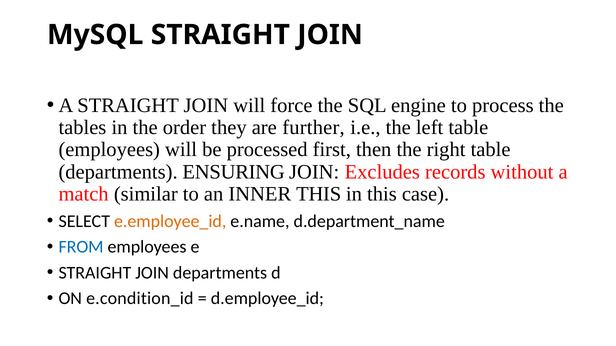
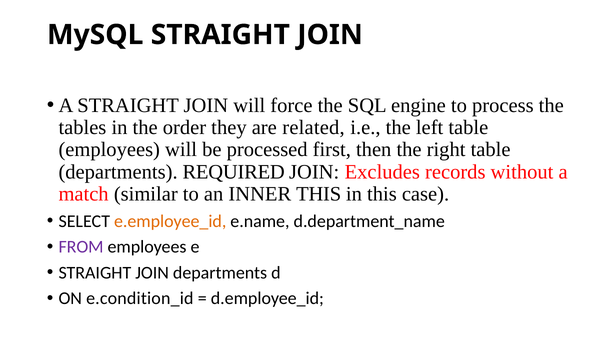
further: further -> related
ENSURING: ENSURING -> REQUIRED
FROM colour: blue -> purple
